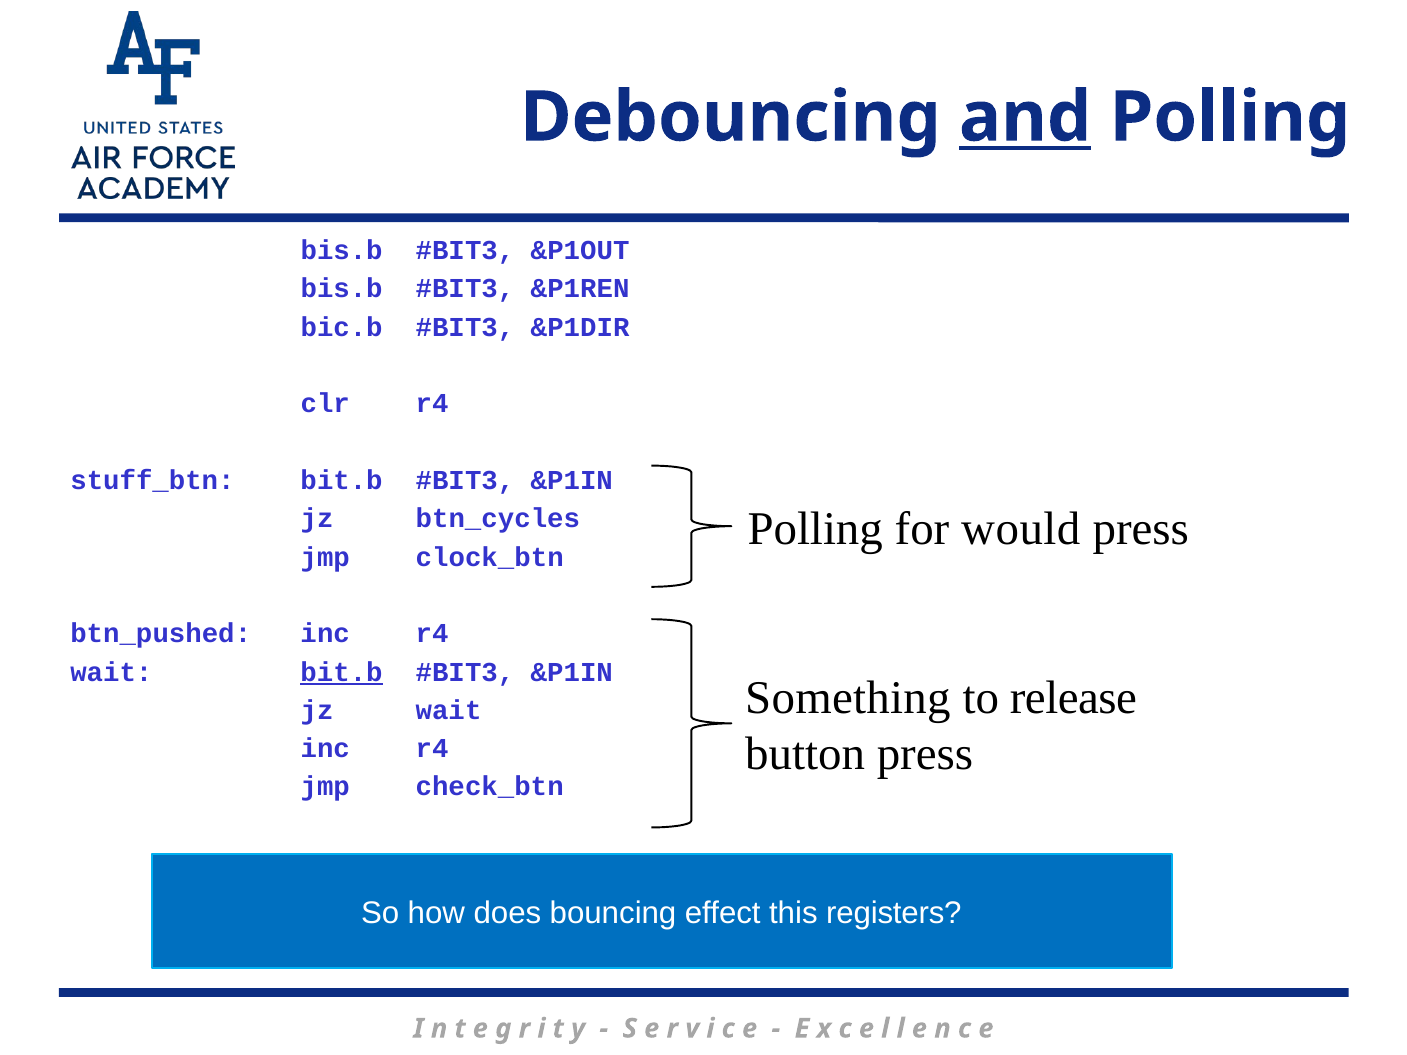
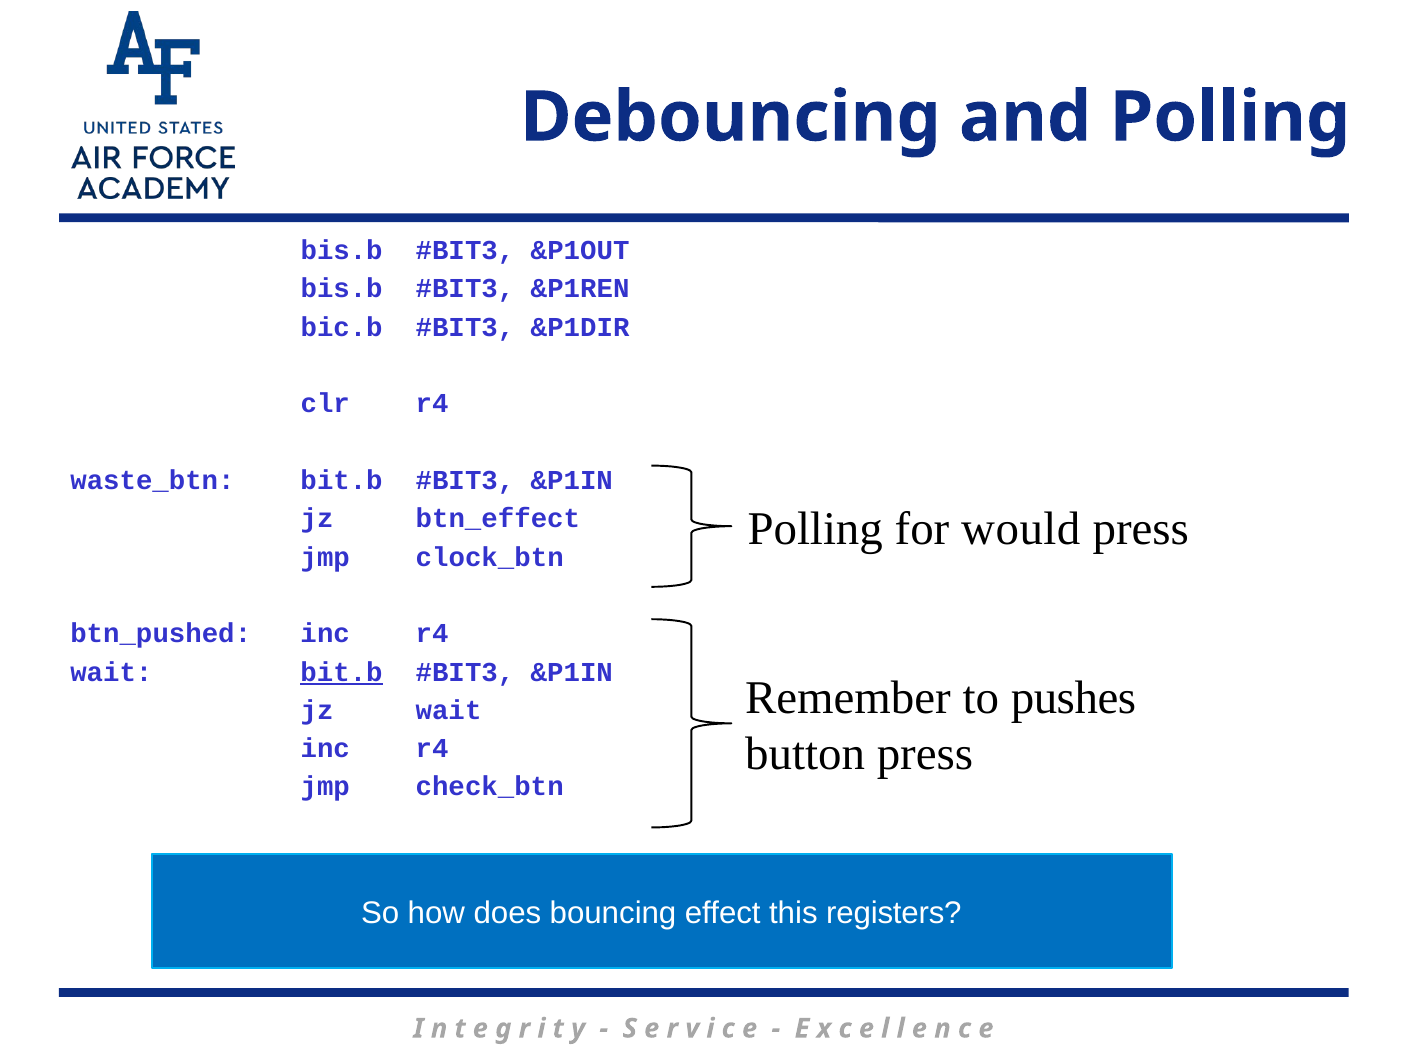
and underline: present -> none
stuff_btn: stuff_btn -> waste_btn
btn_cycles: btn_cycles -> btn_effect
Something: Something -> Remember
release: release -> pushes
